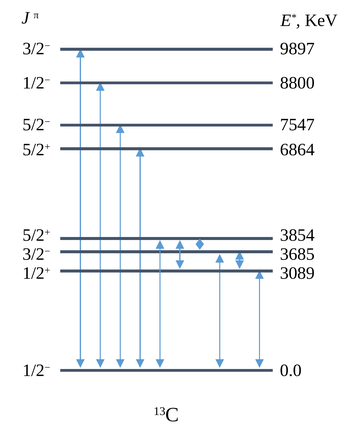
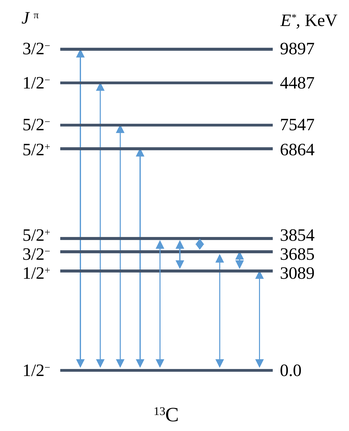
8800: 8800 -> 4487
